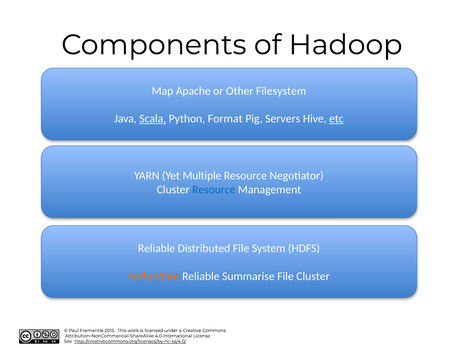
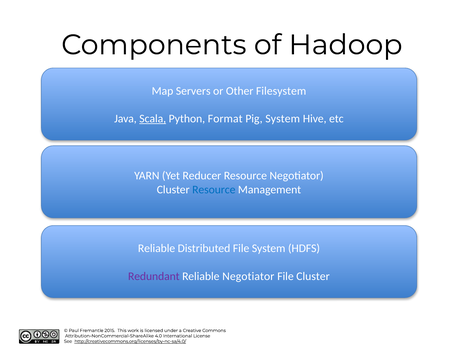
Apache: Apache -> Servers
Pig Servers: Servers -> System
etc underline: present -> none
Multiple: Multiple -> Reducer
Redundant colour: orange -> purple
Reliable Summarise: Summarise -> Negotiator
